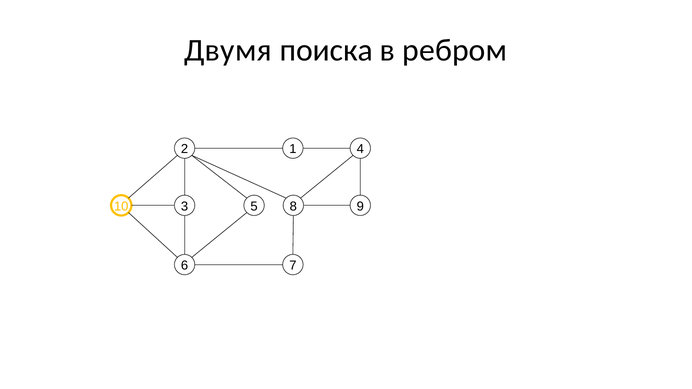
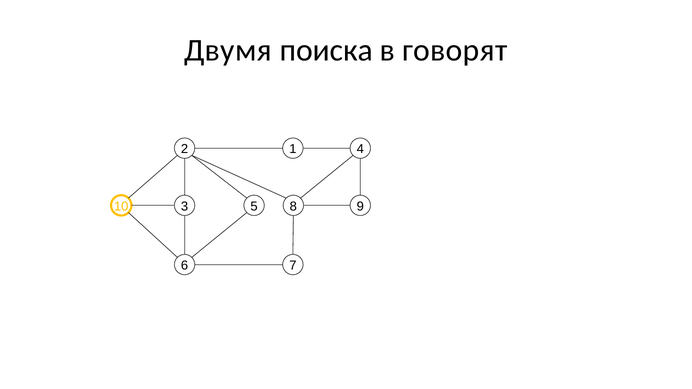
ребром: ребром -> говорят
